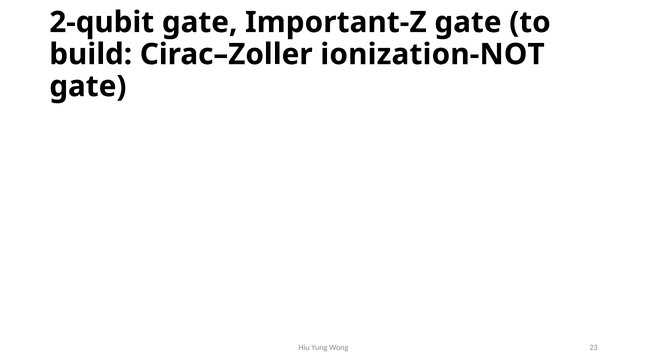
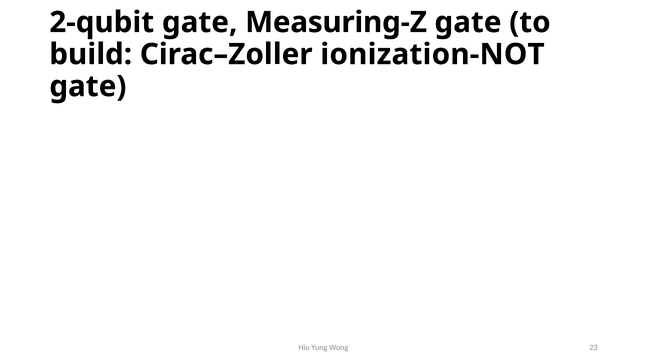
Important-Z: Important-Z -> Measuring-Z
